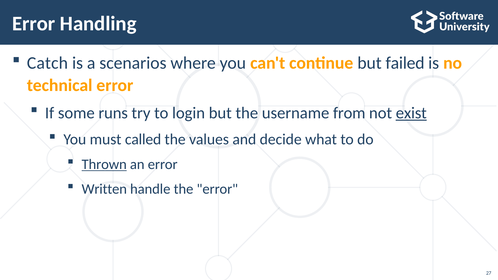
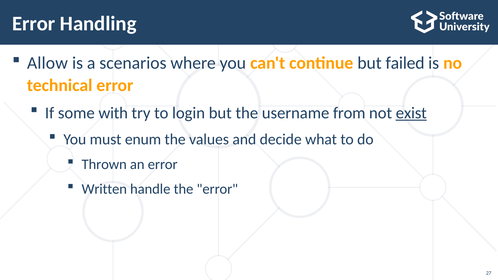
Catch: Catch -> Allow
runs: runs -> with
called: called -> enum
Thrown underline: present -> none
